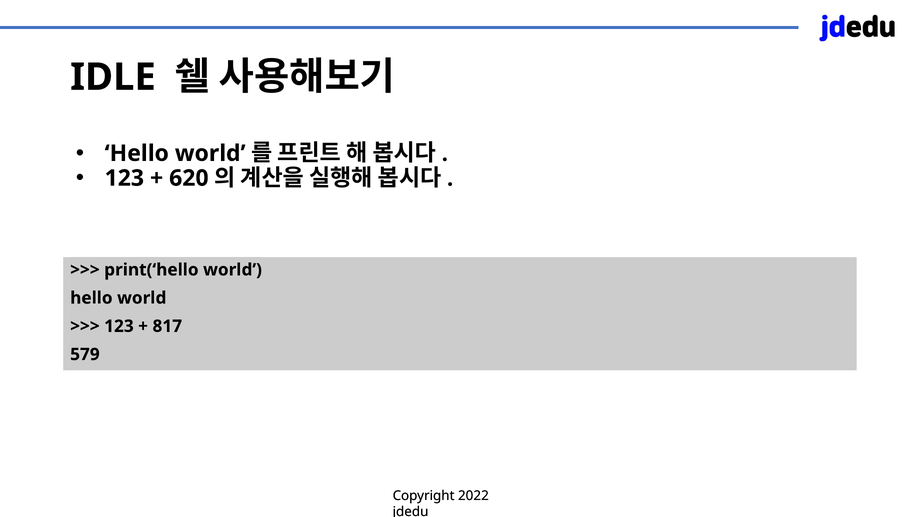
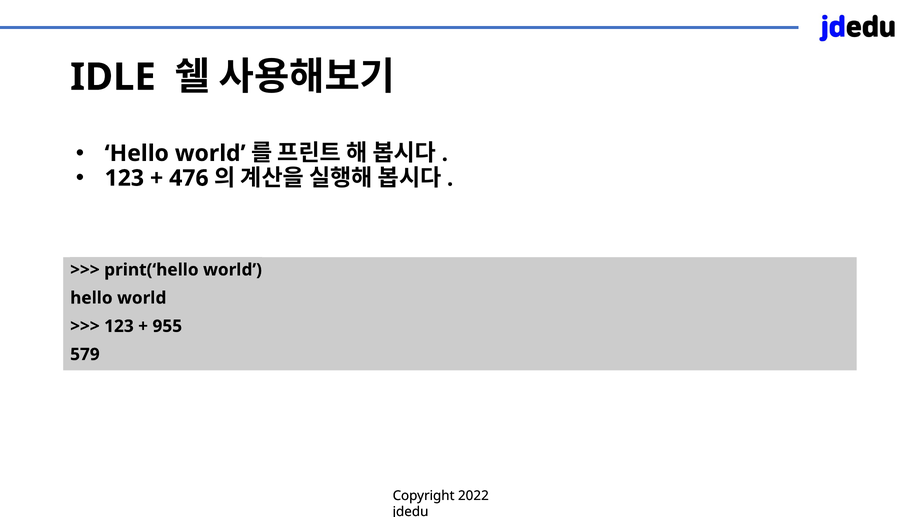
620: 620 -> 476
817: 817 -> 955
